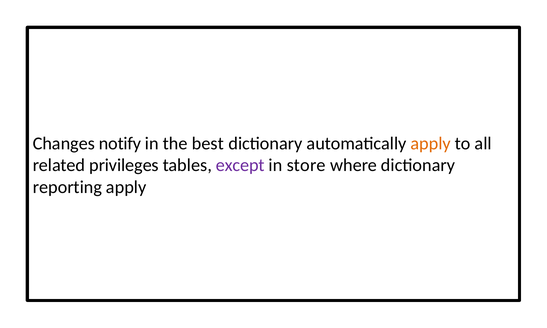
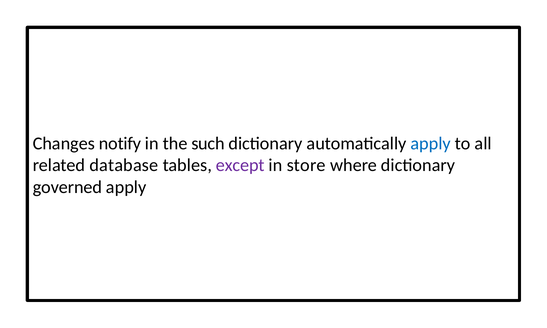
best: best -> such
apply at (431, 143) colour: orange -> blue
privileges: privileges -> database
reporting: reporting -> governed
